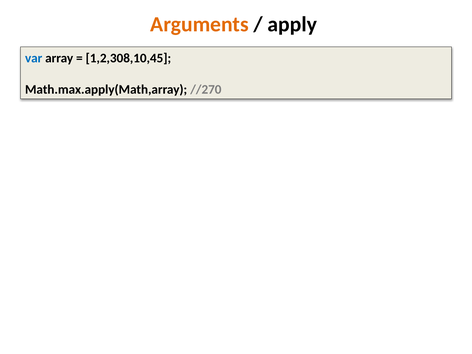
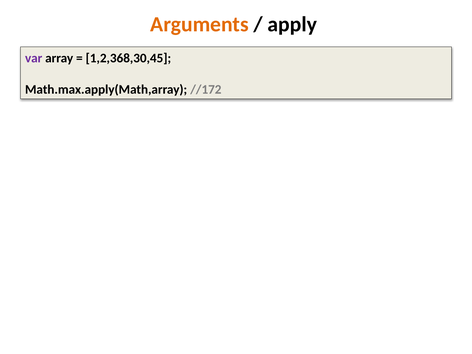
var colour: blue -> purple
1,2,308,10,45: 1,2,308,10,45 -> 1,2,368,30,45
//270: //270 -> //172
